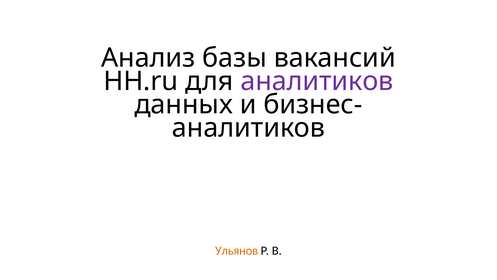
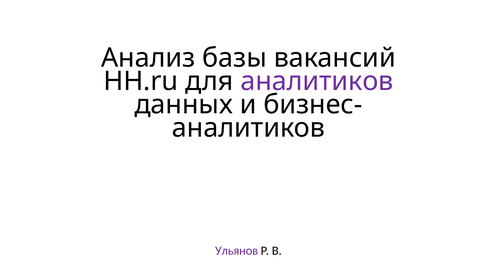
Ульянов colour: orange -> purple
